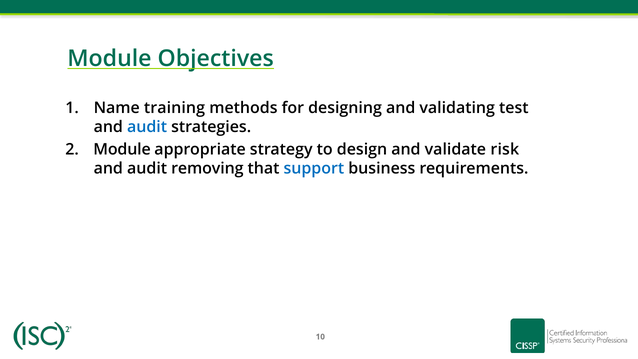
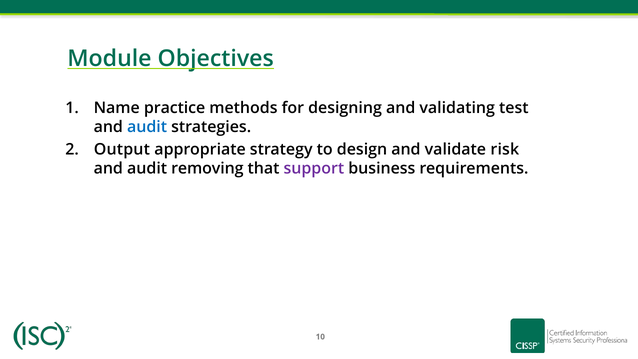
training: training -> practice
Module at (122, 149): Module -> Output
support colour: blue -> purple
